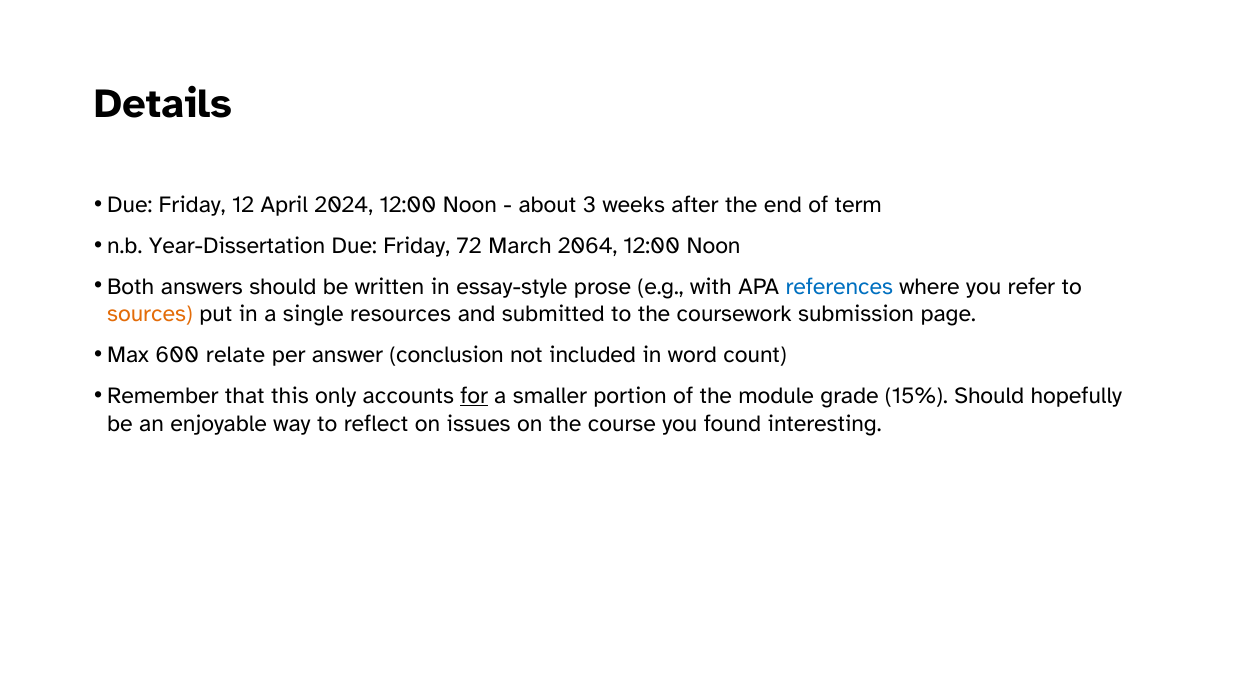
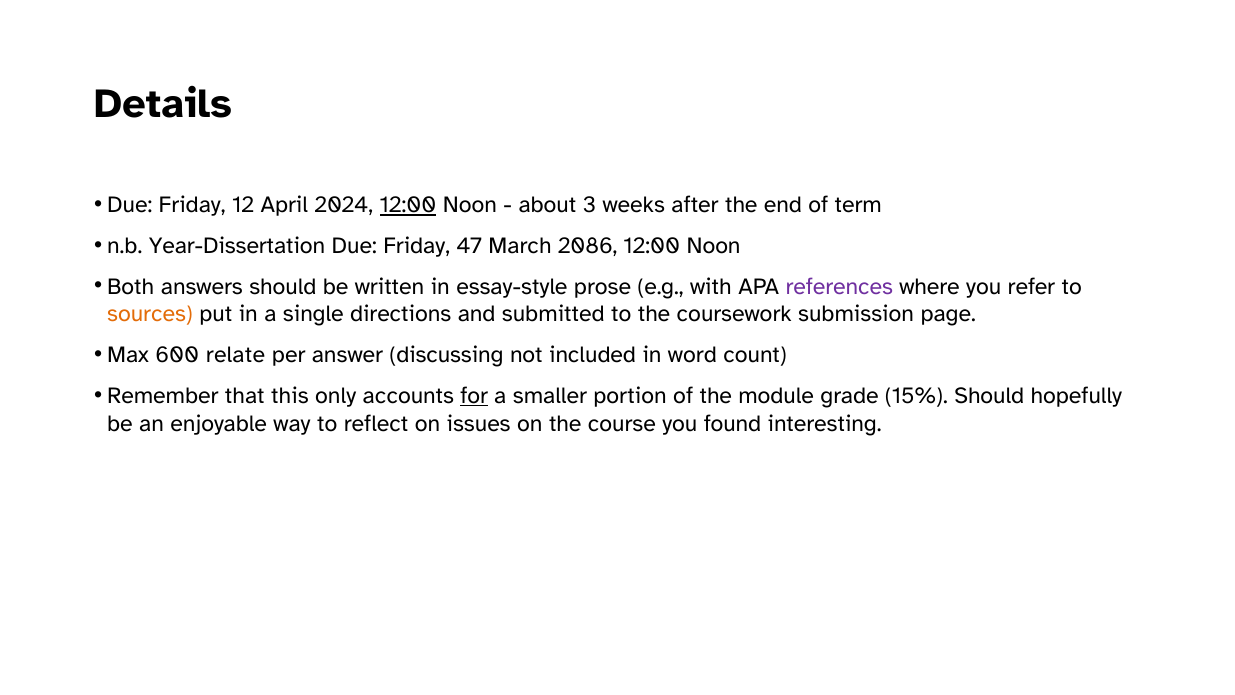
12:00 at (408, 205) underline: none -> present
72: 72 -> 47
2064: 2064 -> 2086
references colour: blue -> purple
resources: resources -> directions
conclusion: conclusion -> discussing
